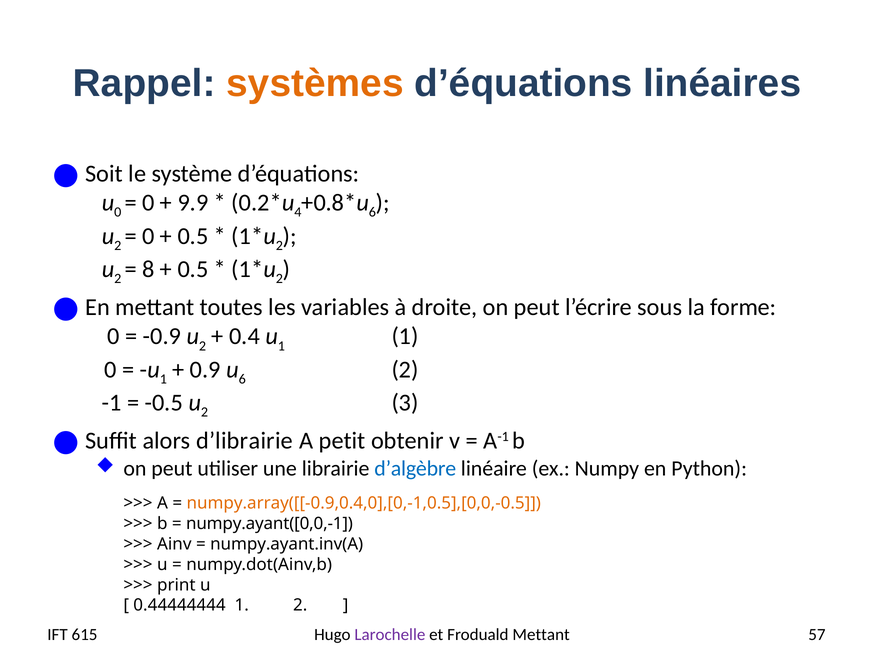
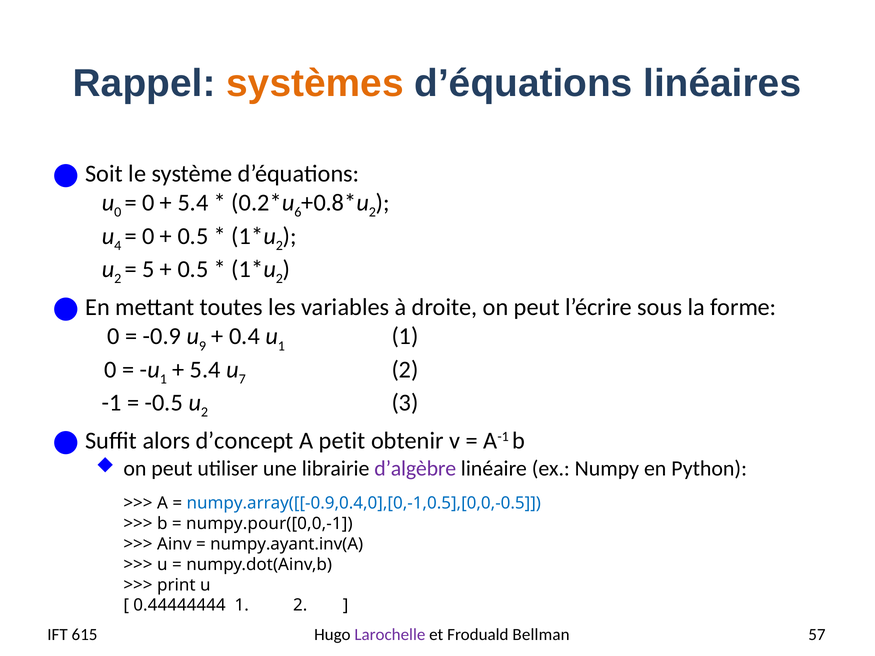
9.9 at (193, 203): 9.9 -> 5.4
4: 4 -> 6
6 at (372, 212): 6 -> 2
2 at (118, 246): 2 -> 4
8: 8 -> 5
-0.9 u 2: 2 -> 9
0.9 at (205, 370): 0.9 -> 5.4
u 6: 6 -> 7
d’librairie: d’librairie -> d’concept
d’algèbre colour: blue -> purple
numpy.array([[-0.9,0.4,0],[0,-1,0.5],[0,0,-0.5 colour: orange -> blue
numpy.ayant([0,0,-1: numpy.ayant([0,0,-1 -> numpy.pour([0,0,-1
Froduald Mettant: Mettant -> Bellman
